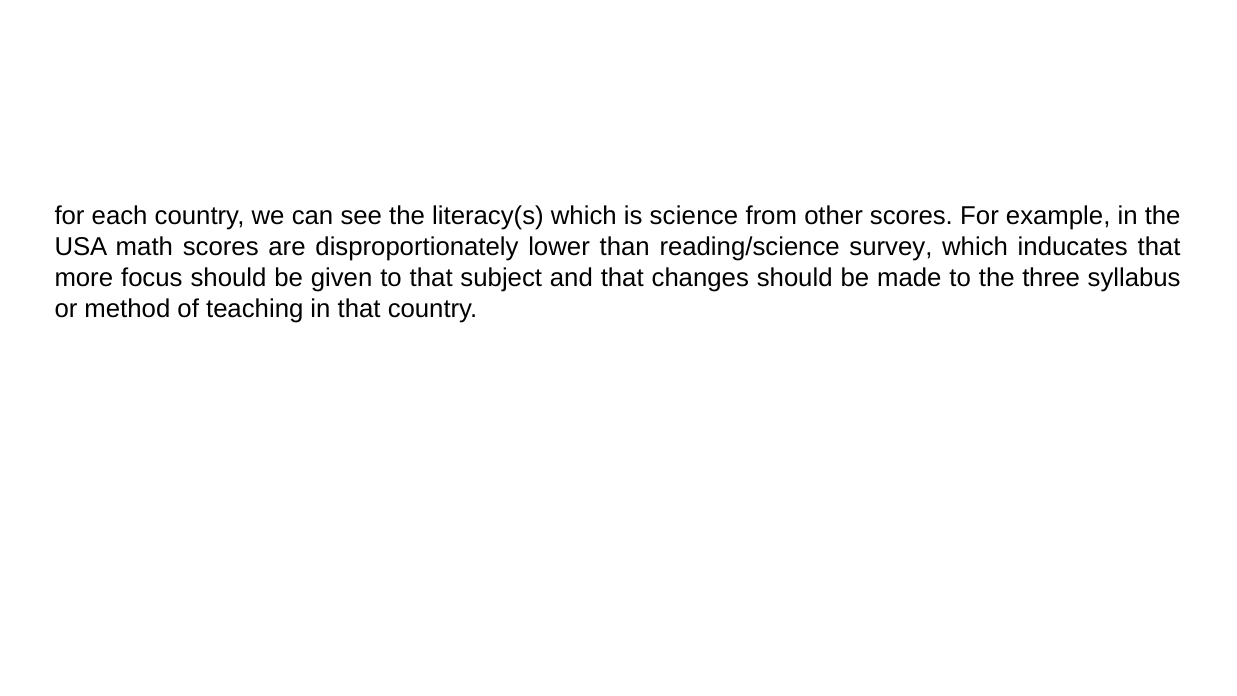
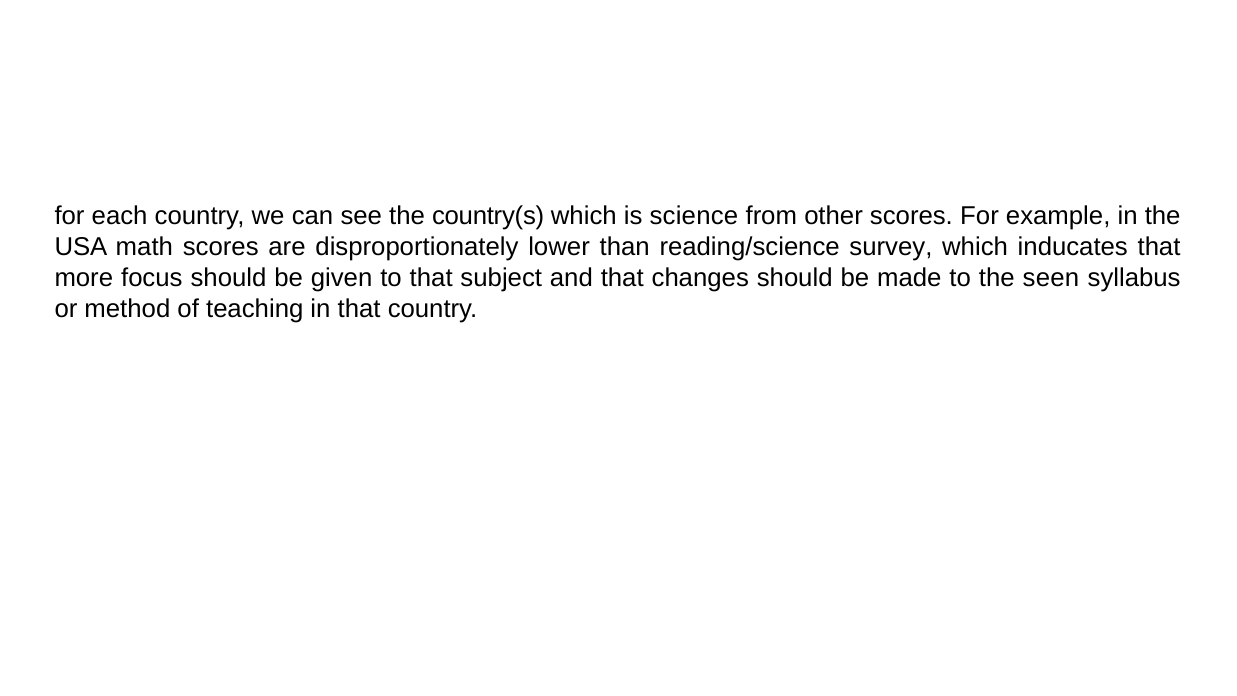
literacy(s: literacy(s -> country(s
three: three -> seen
